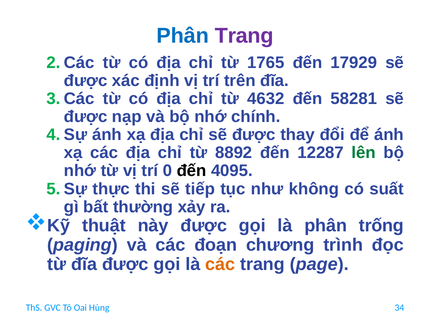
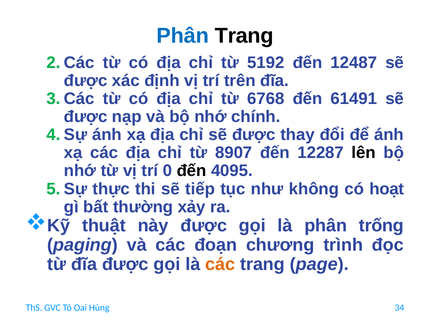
Trang at (244, 36) colour: purple -> black
1765: 1765 -> 5192
17929: 17929 -> 12487
4632: 4632 -> 6768
58281: 58281 -> 61491
8892: 8892 -> 8907
lên colour: green -> black
suất: suất -> hoạt
